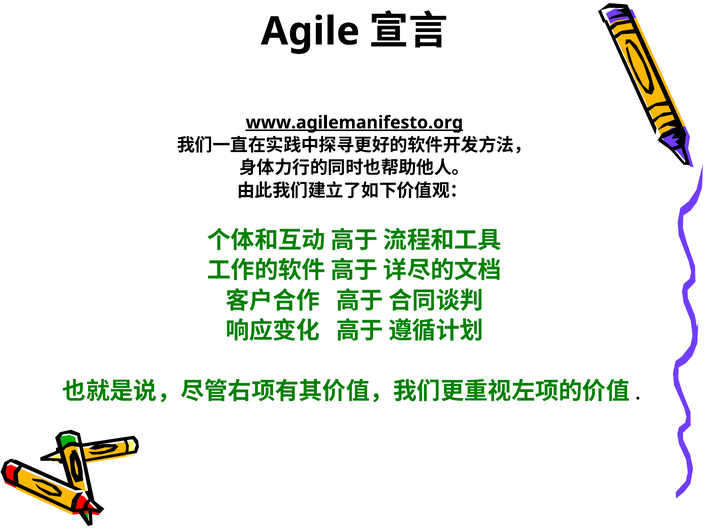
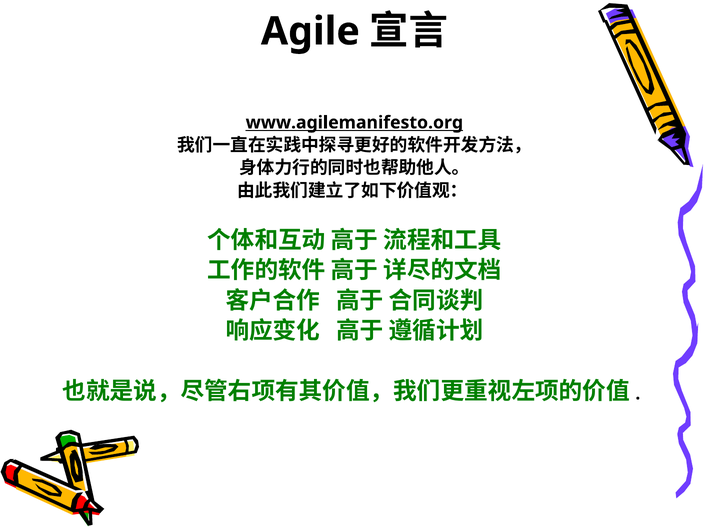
www.agilemanifesto.org underline: present -> none
